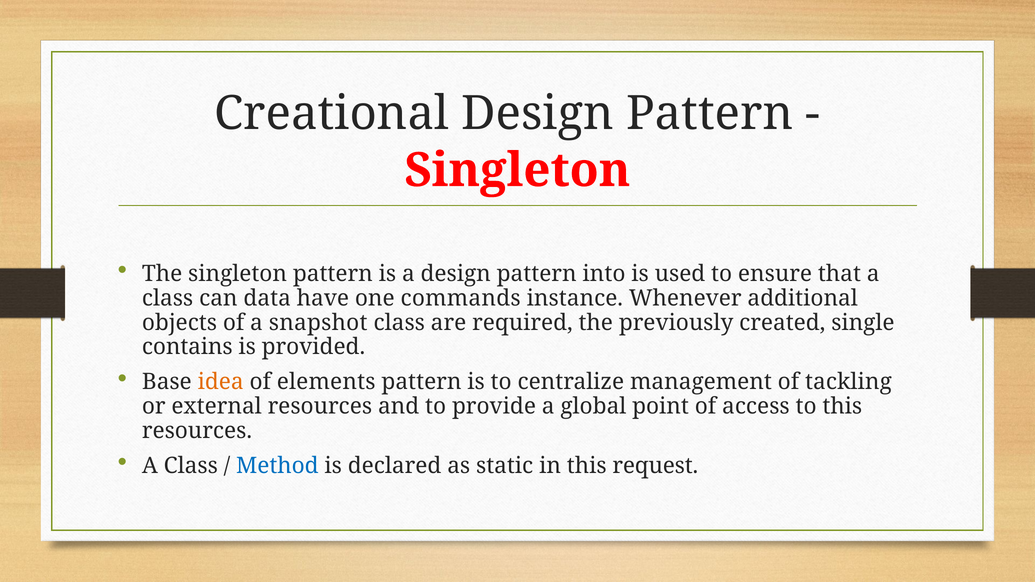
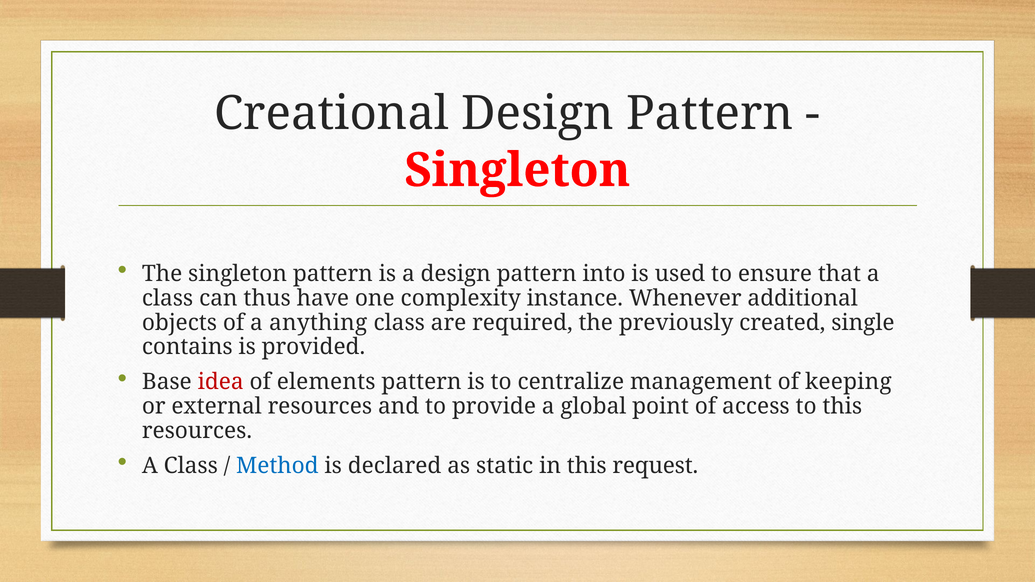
data: data -> thus
commands: commands -> complexity
snapshot: snapshot -> anything
idea colour: orange -> red
tackling: tackling -> keeping
